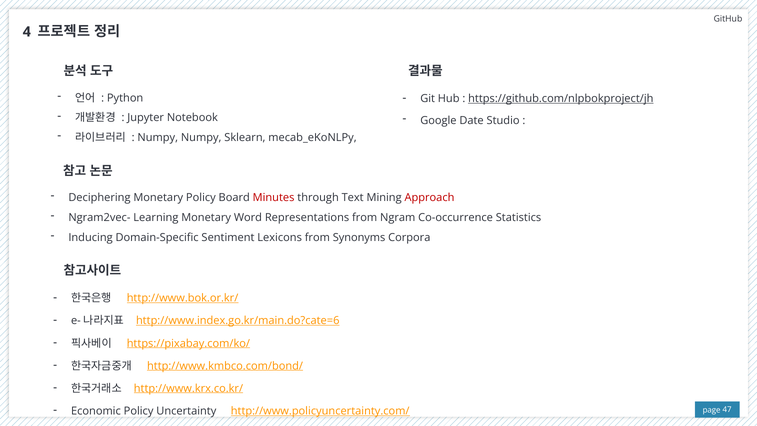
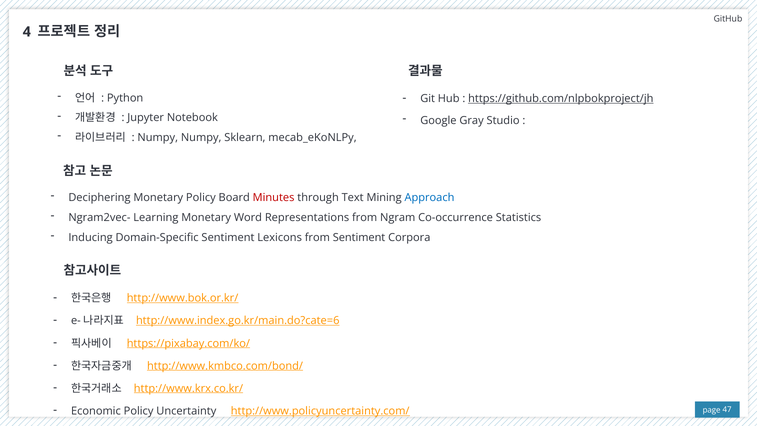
Date: Date -> Gray
Approach colour: red -> blue
from Synonyms: Synonyms -> Sentiment
